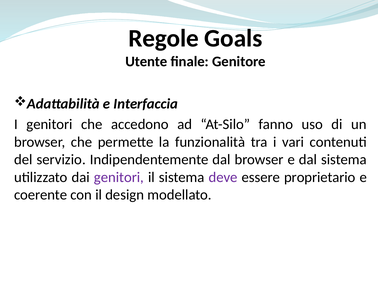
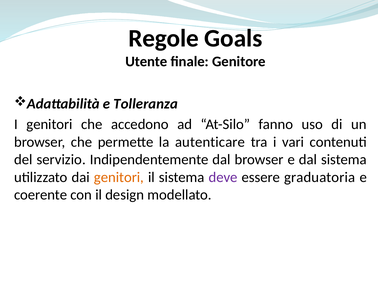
Interfaccia: Interfaccia -> Tolleranza
funzionalità: funzionalità -> autenticare
genitori at (119, 178) colour: purple -> orange
proprietario: proprietario -> graduatoria
